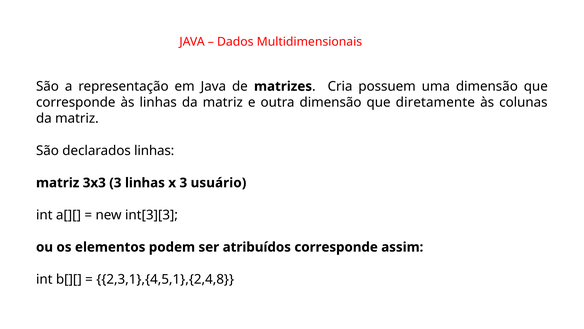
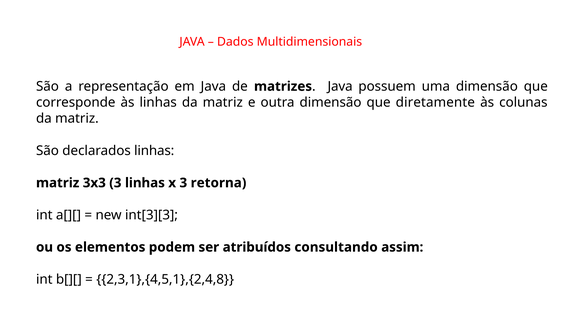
Cria at (340, 86): Cria -> Java
usuário: usuário -> retorna
atribuídos corresponde: corresponde -> consultando
